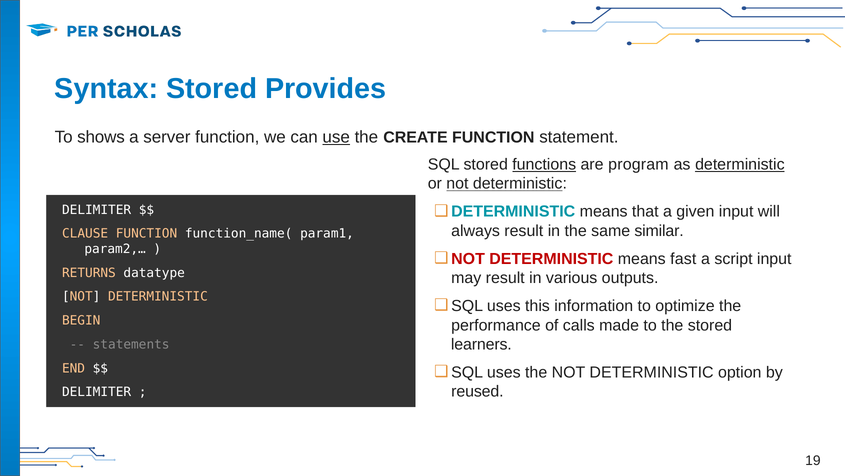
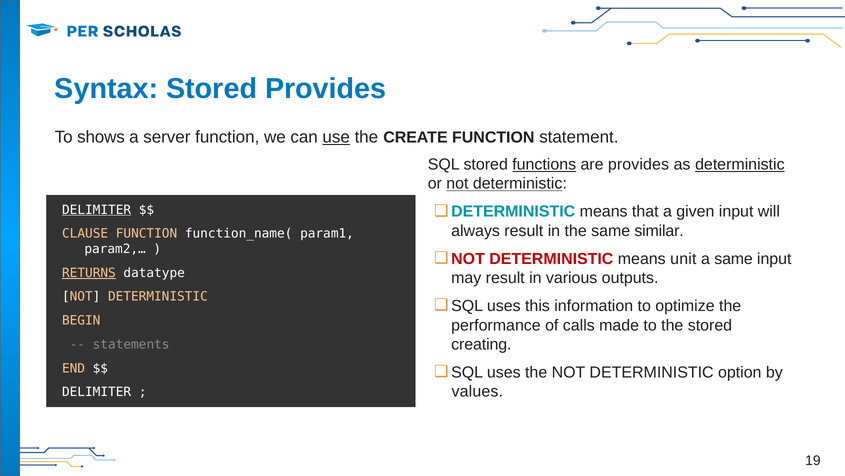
are program: program -> provides
DELIMITER at (97, 209) underline: none -> present
fast: fast -> unit
a script: script -> same
RETURNS underline: none -> present
learners: learners -> creating
reused: reused -> values
